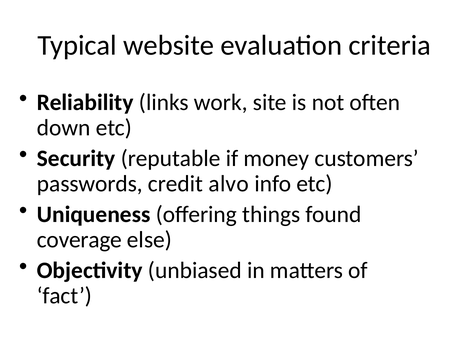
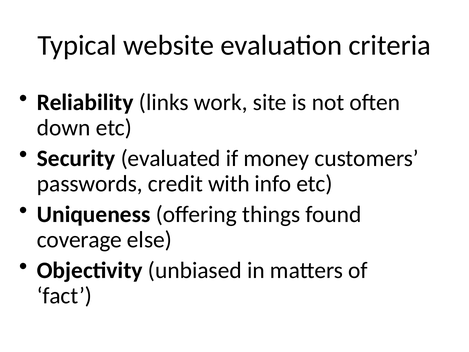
reputable: reputable -> evaluated
alvo: alvo -> with
